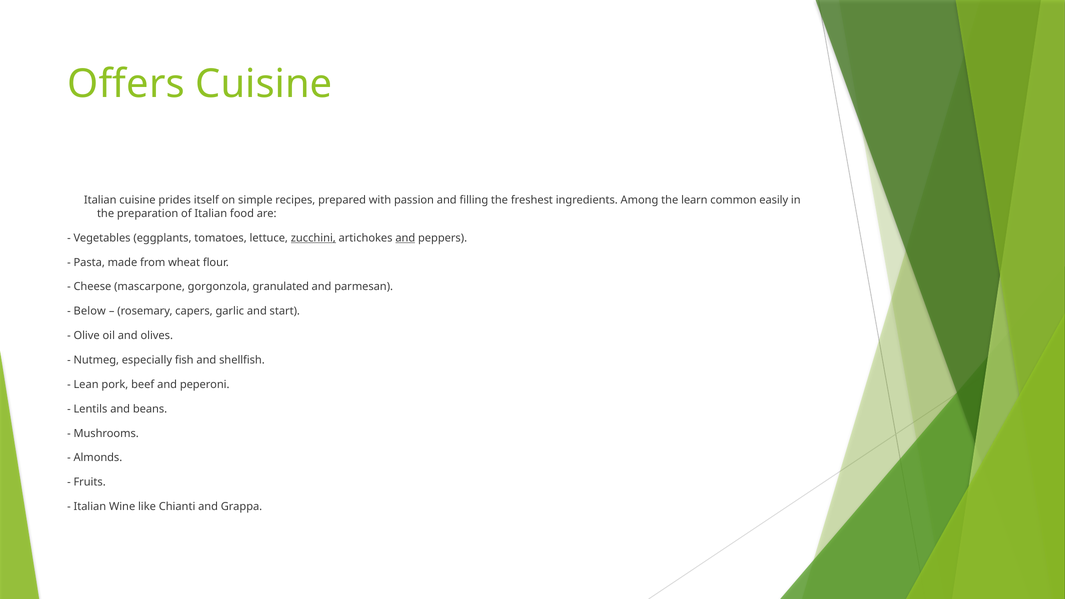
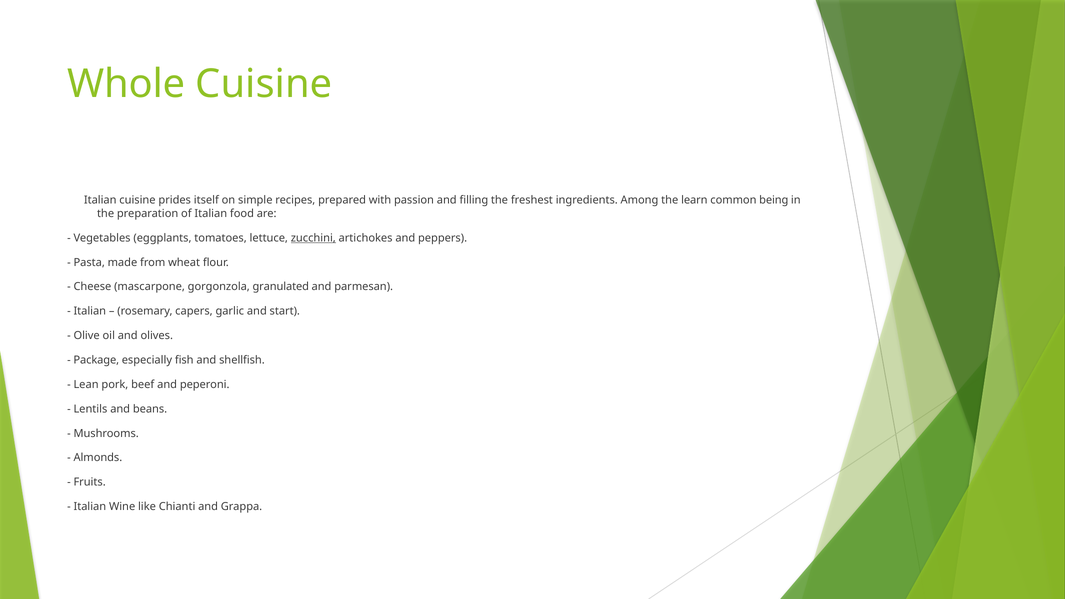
Offers: Offers -> Whole
easily: easily -> being
and at (405, 238) underline: present -> none
Below at (90, 311): Below -> Italian
Nutmeg: Nutmeg -> Package
